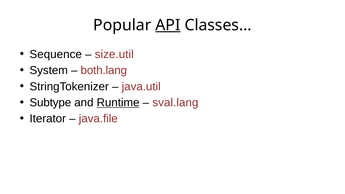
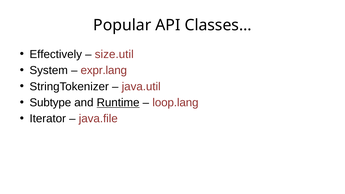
API underline: present -> none
Sequence: Sequence -> Effectively
both.lang: both.lang -> expr.lang
sval.lang: sval.lang -> loop.lang
